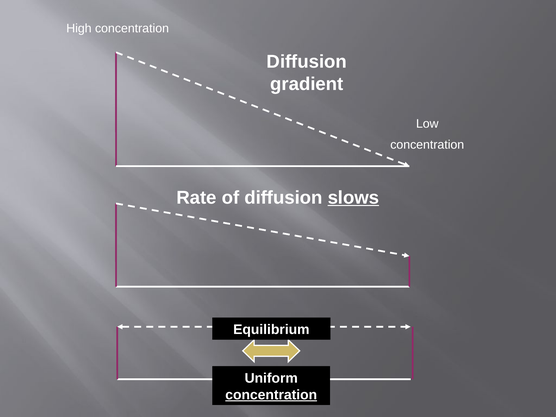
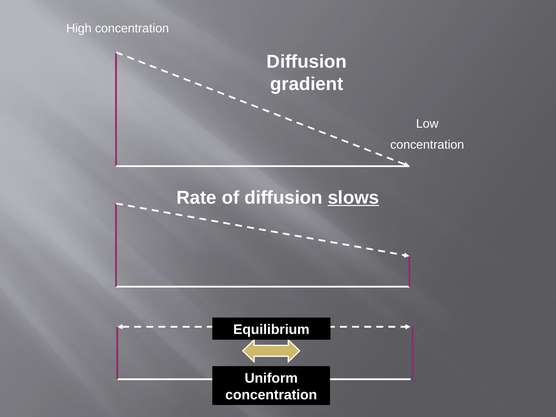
concentration at (271, 395) underline: present -> none
